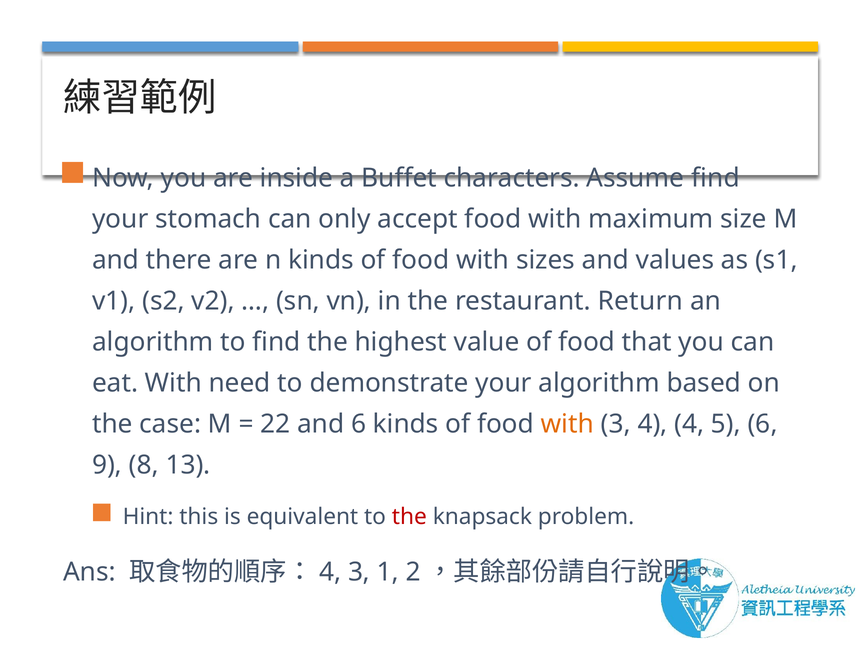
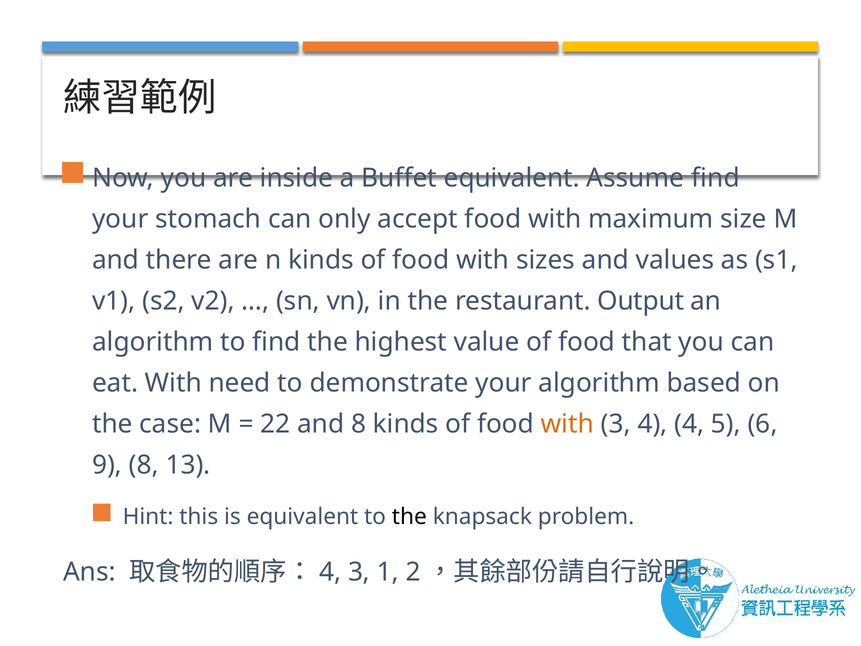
Buffet characters: characters -> equivalent
Return: Return -> Output
and 6: 6 -> 8
the at (409, 517) colour: red -> black
